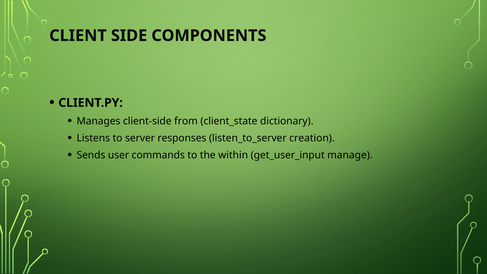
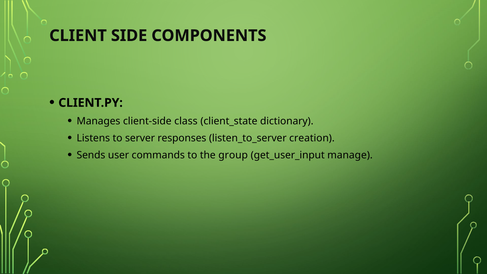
from: from -> class
within: within -> group
